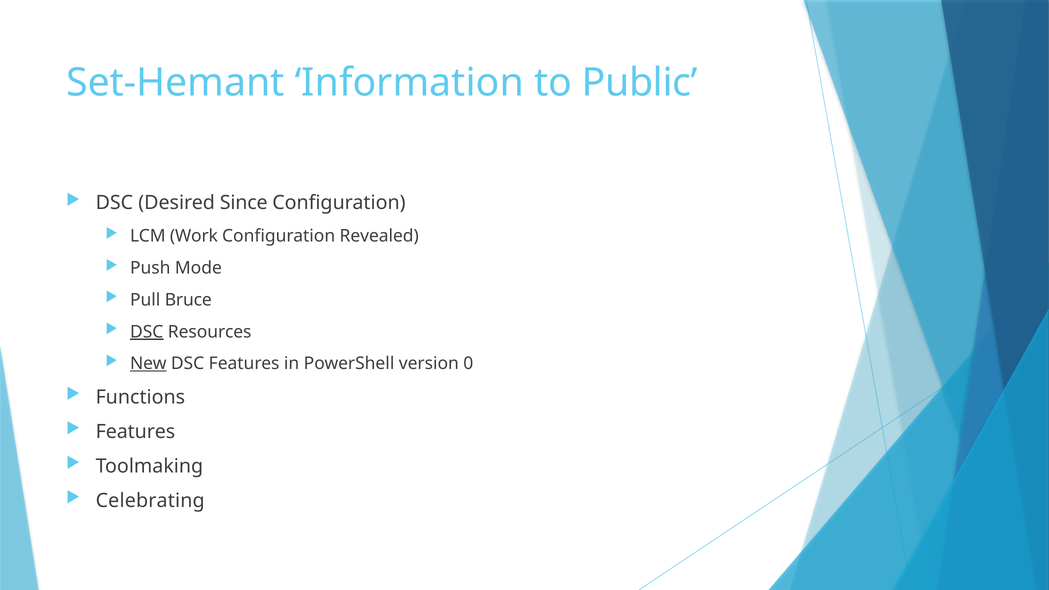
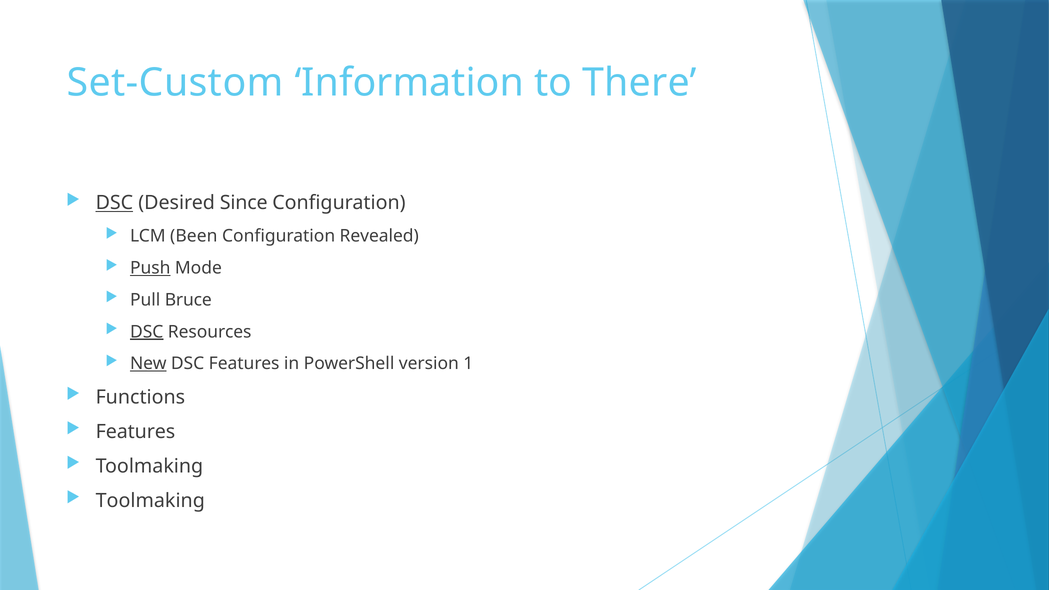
Set-Hemant: Set-Hemant -> Set-Custom
Public: Public -> There
DSC at (114, 203) underline: none -> present
Work: Work -> Been
Push underline: none -> present
0: 0 -> 1
Celebrating at (150, 501): Celebrating -> Toolmaking
